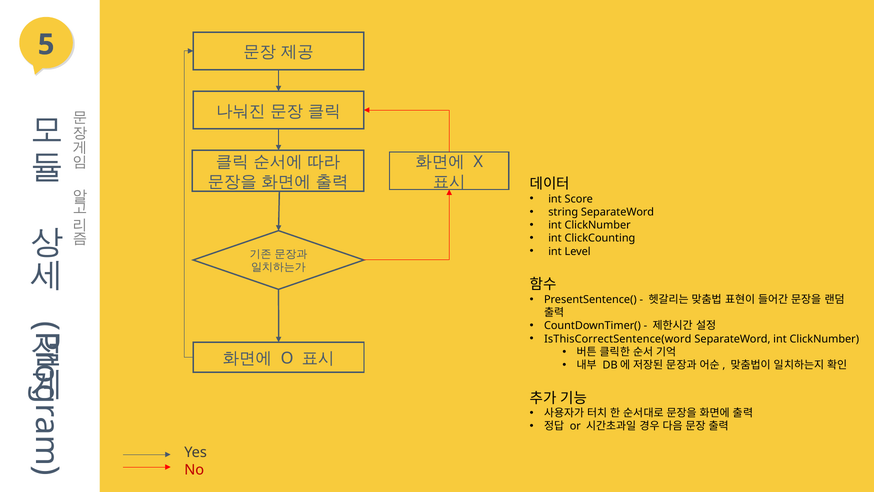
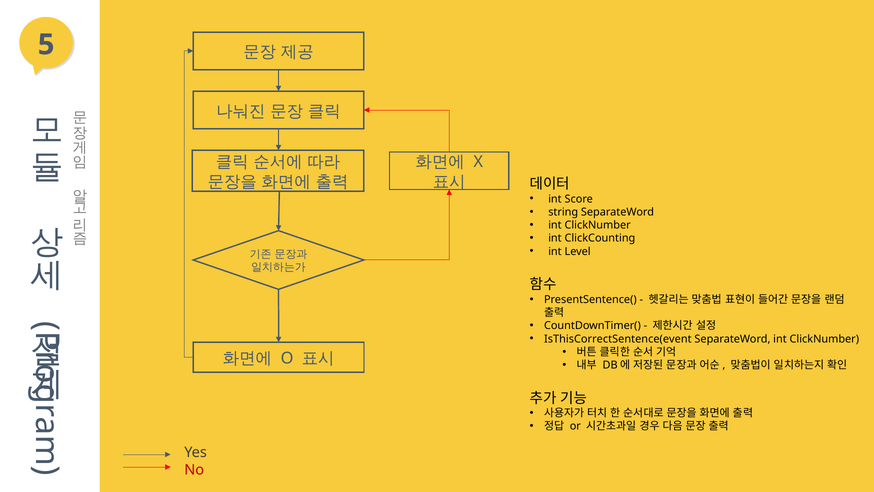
IsThisCorrectSentence(word: IsThisCorrectSentence(word -> IsThisCorrectSentence(event
